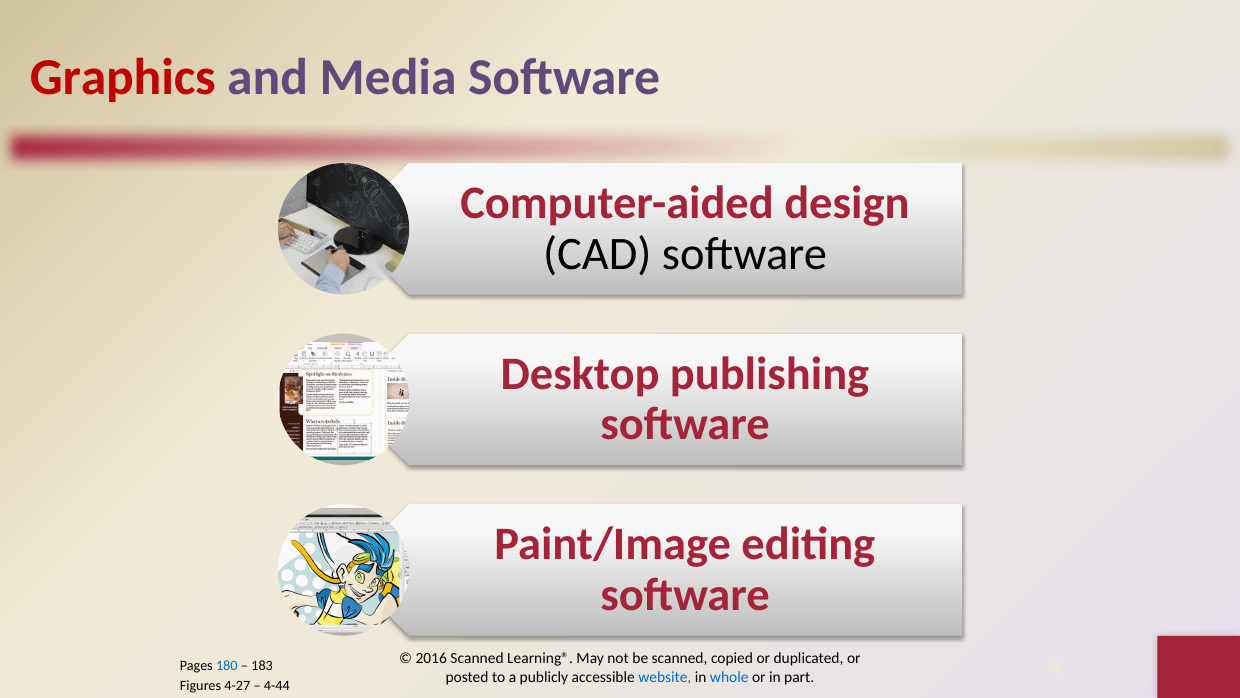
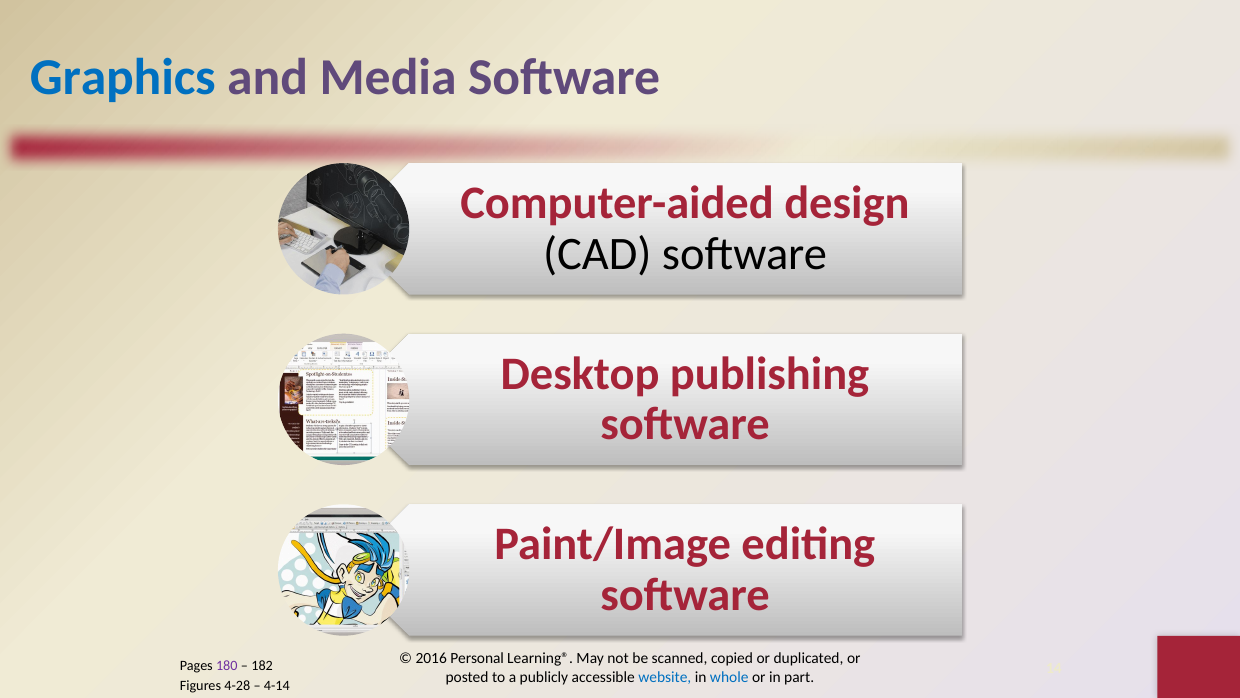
Graphics colour: red -> blue
2016 Scanned: Scanned -> Personal
180 colour: blue -> purple
183: 183 -> 182
4-27: 4-27 -> 4-28
4-44: 4-44 -> 4-14
